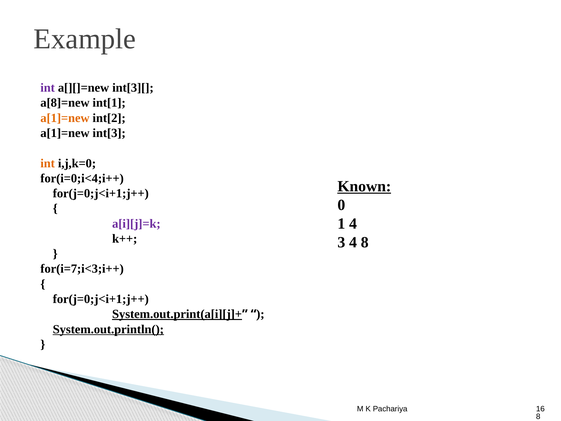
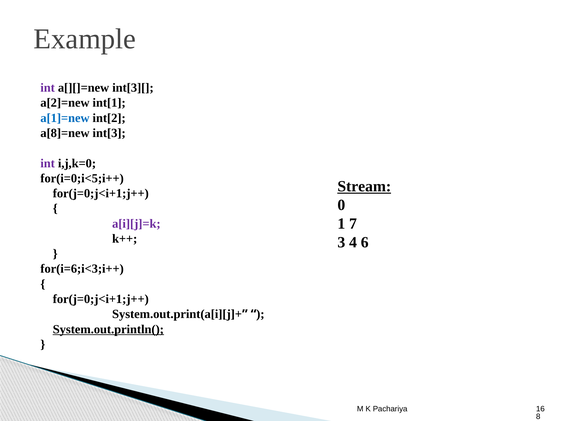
a[8]=new: a[8]=new -> a[2]=new
a[1]=new at (65, 118) colour: orange -> blue
a[1]=new at (65, 133): a[1]=new -> a[8]=new
int at (48, 163) colour: orange -> purple
for(i=0;i<4;i++: for(i=0;i<4;i++ -> for(i=0;i<5;i++
Known: Known -> Stream
1 4: 4 -> 7
4 8: 8 -> 6
for(i=7;i<3;i++: for(i=7;i<3;i++ -> for(i=6;i<3;i++
System.out.print(a[i][j]+ underline: present -> none
